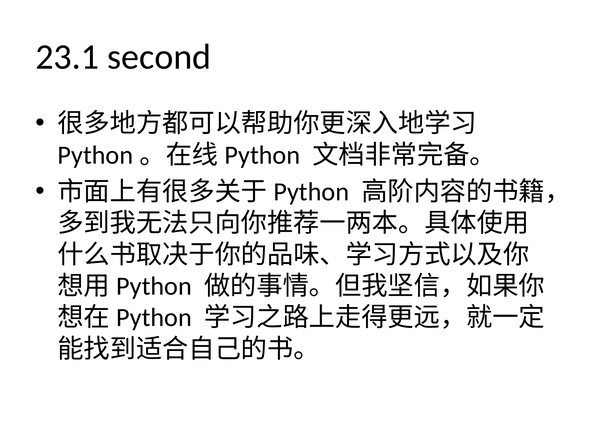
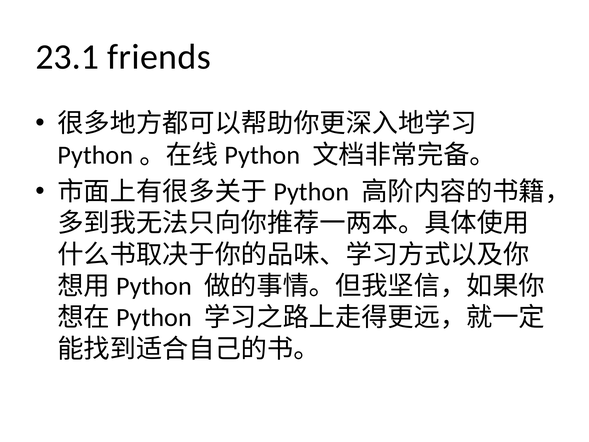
second: second -> friends
